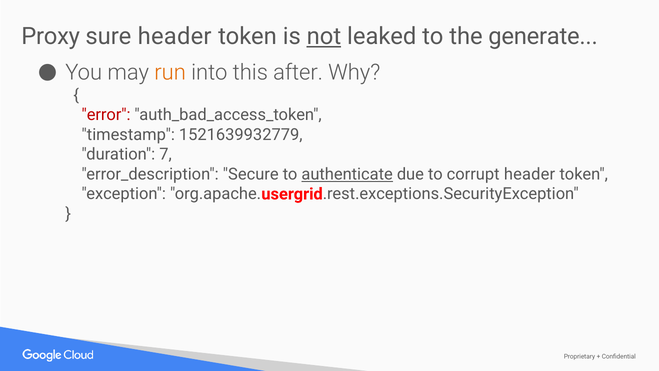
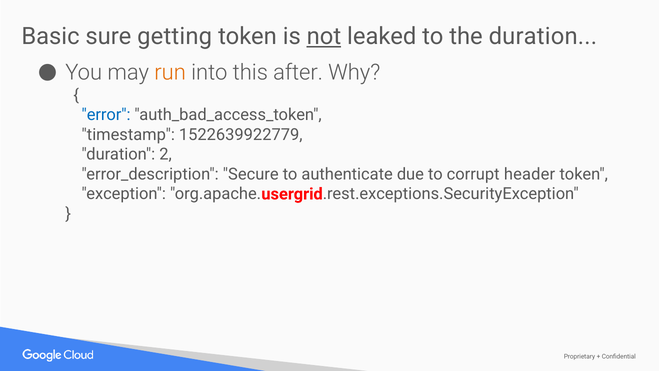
Proxy: Proxy -> Basic
sure header: header -> getting
the generate: generate -> duration
error colour: red -> blue
1521639932779: 1521639932779 -> 1522639922779
7: 7 -> 2
authenticate underline: present -> none
